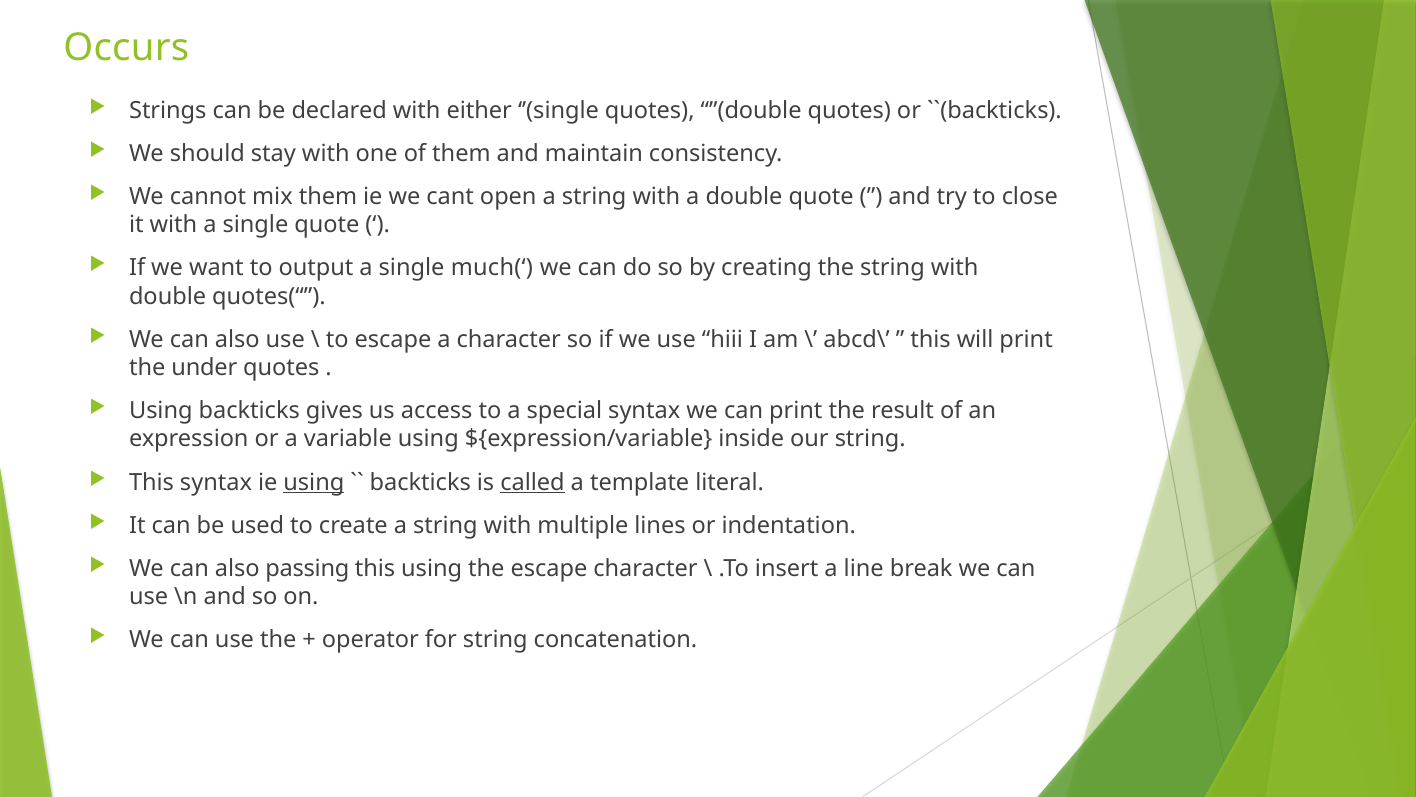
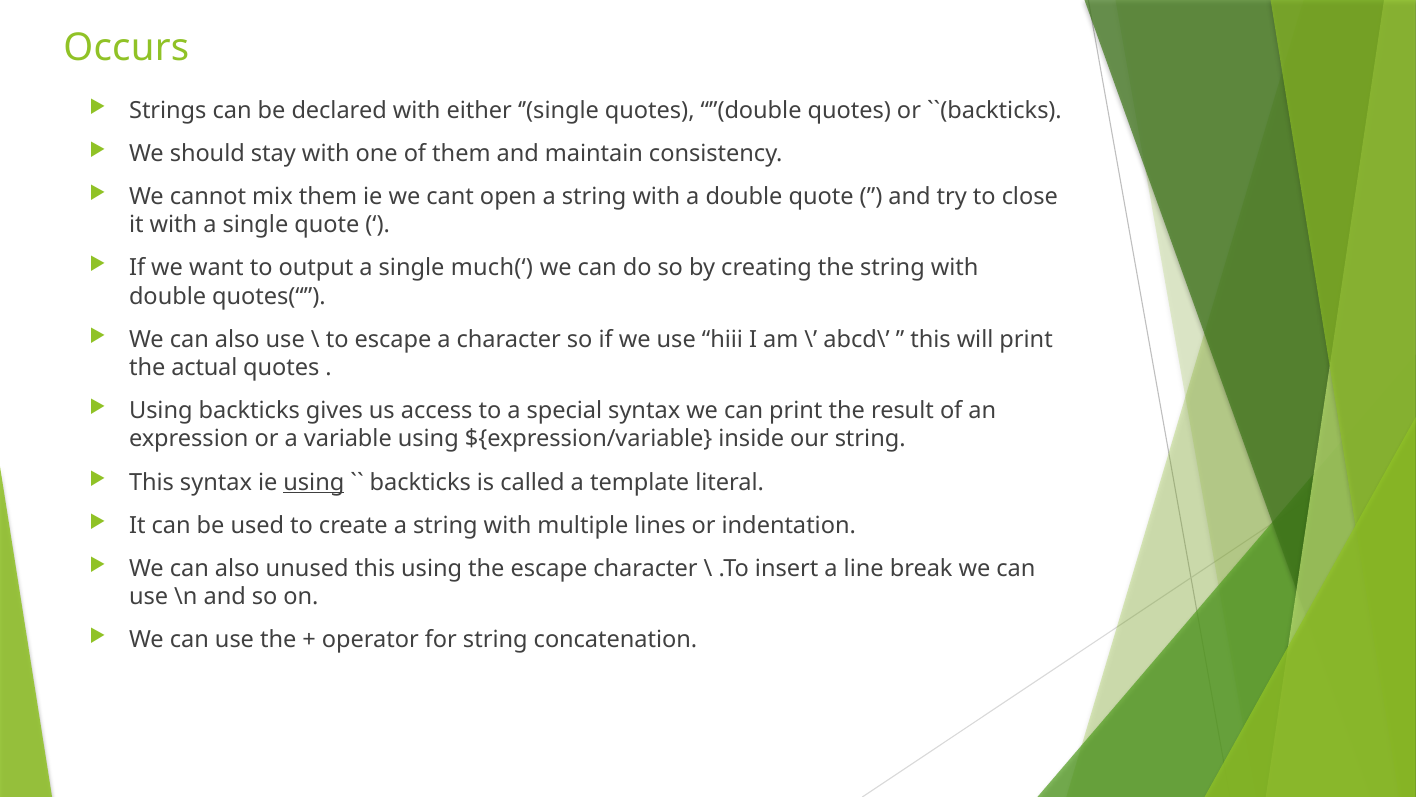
under: under -> actual
called underline: present -> none
passing: passing -> unused
